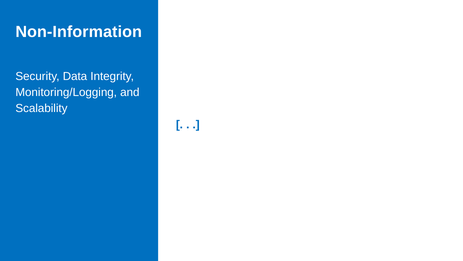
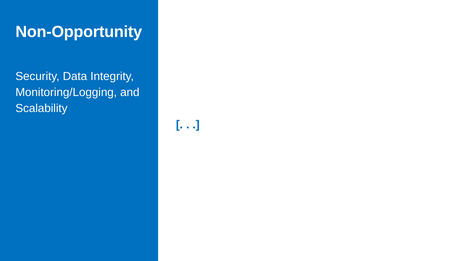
Non-Information: Non-Information -> Non-Opportunity
